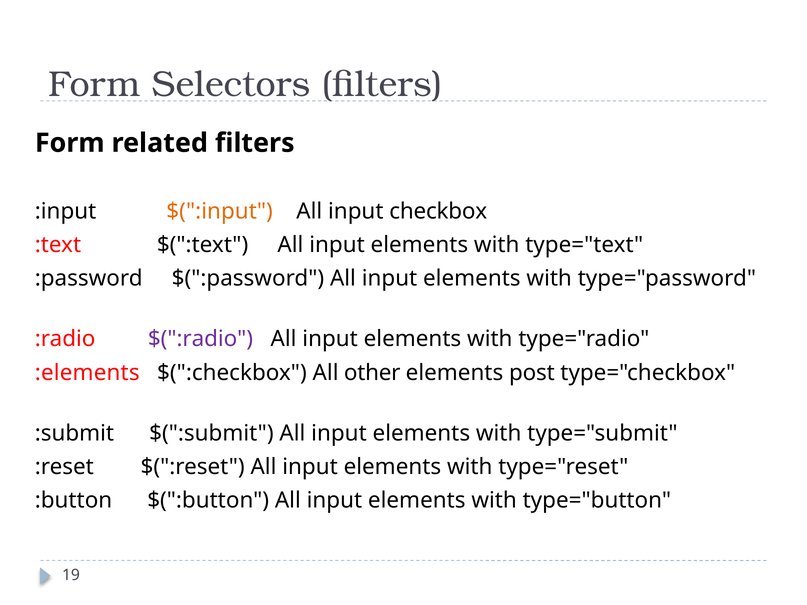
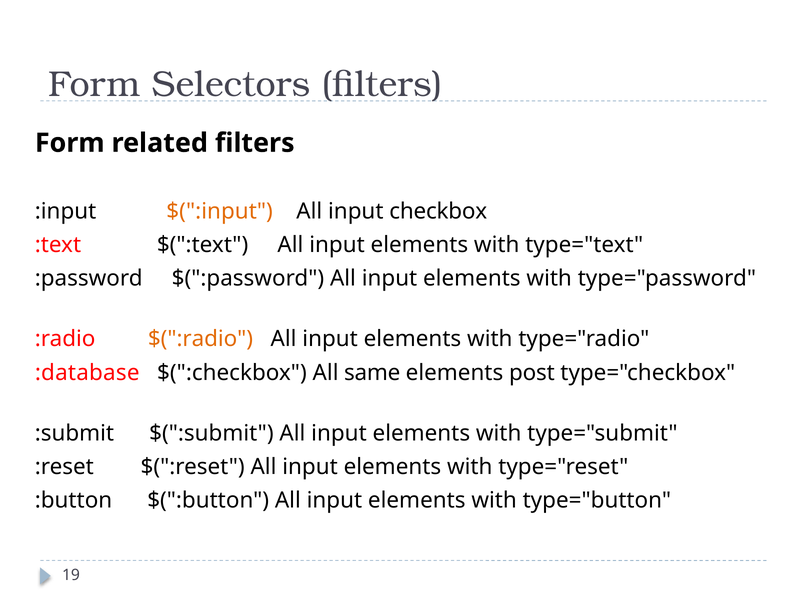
$(":radio colour: purple -> orange
:elements: :elements -> :database
other: other -> same
